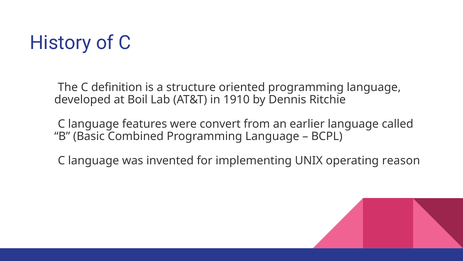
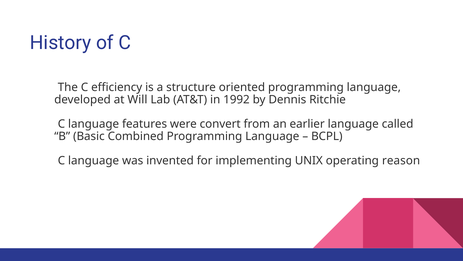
definition: definition -> efficiency
Boil: Boil -> Will
1910: 1910 -> 1992
